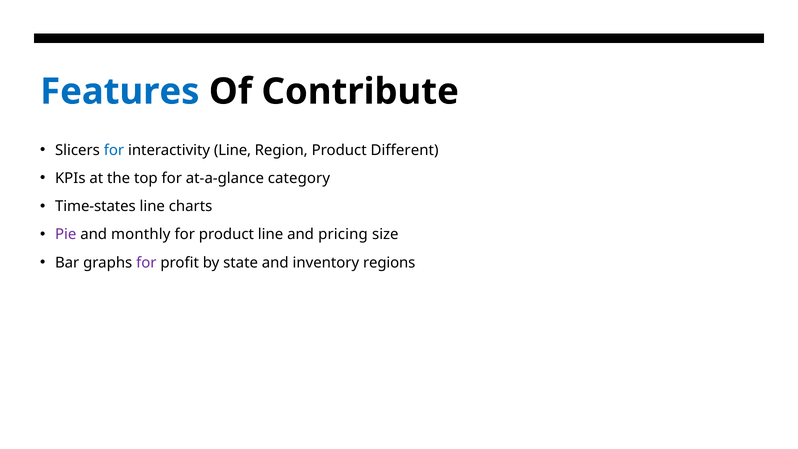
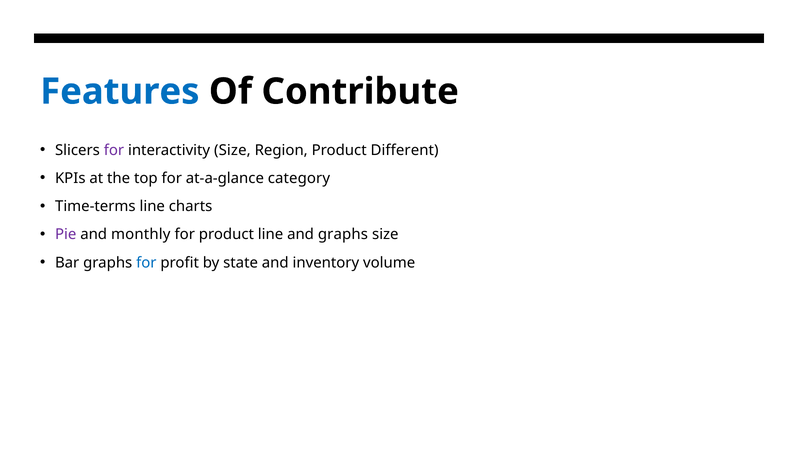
for at (114, 150) colour: blue -> purple
interactivity Line: Line -> Size
Time-states: Time-states -> Time-terms
and pricing: pricing -> graphs
for at (146, 262) colour: purple -> blue
regions: regions -> volume
